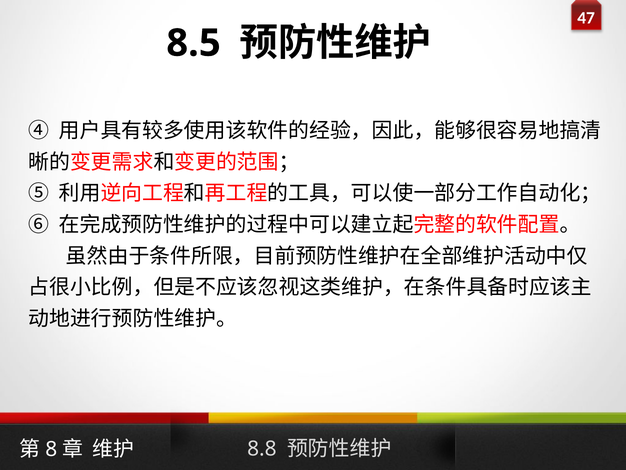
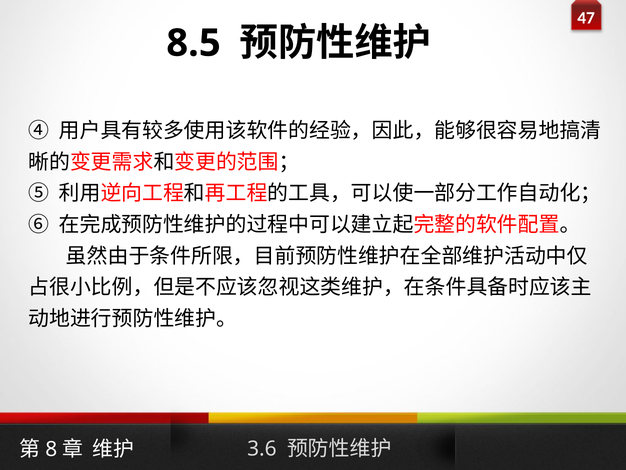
8.8: 8.8 -> 3.6
